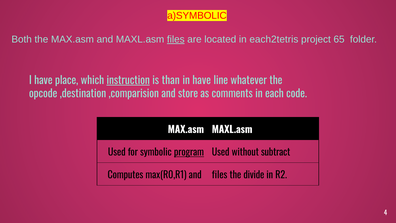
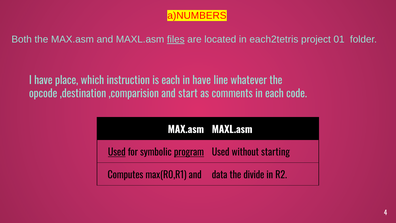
a)SYMBOLIC: a)SYMBOLIC -> a)NUMBERS
65: 65 -> 01
instruction underline: present -> none
is than: than -> each
store: store -> start
Used at (117, 152) underline: none -> present
subtract: subtract -> starting
and files: files -> data
